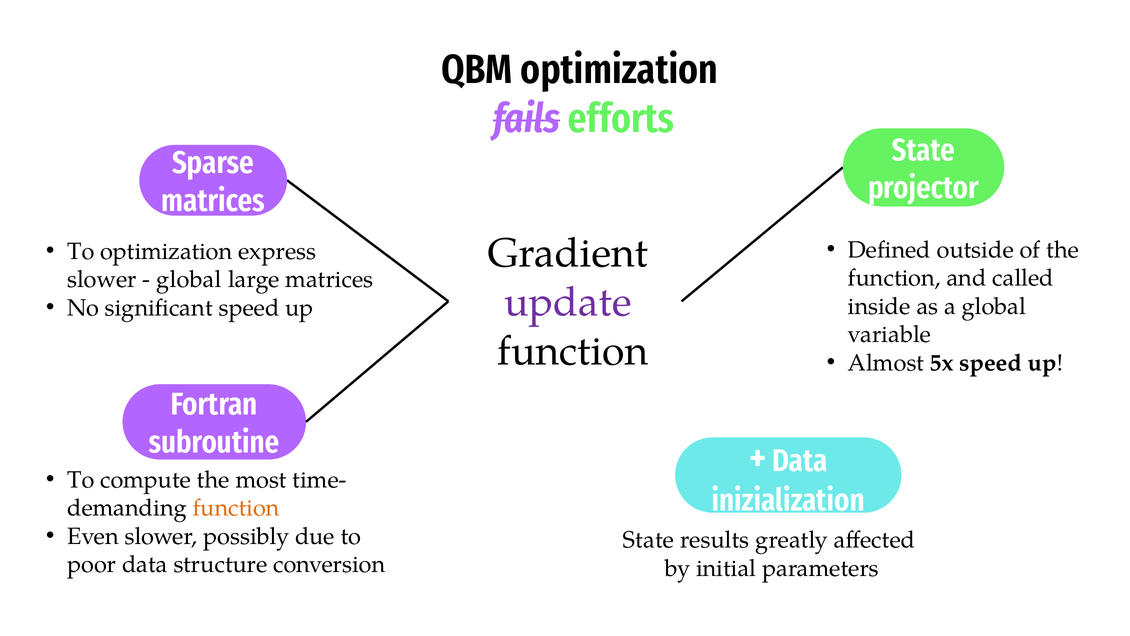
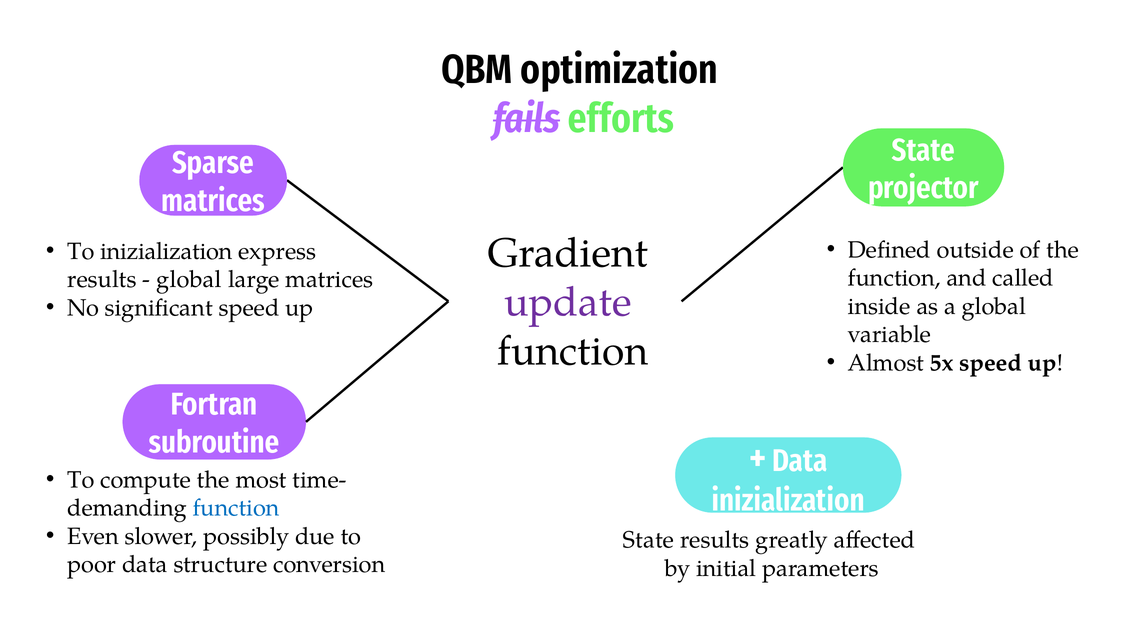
To optimization: optimization -> inizialization
slower at (102, 280): slower -> results
function at (236, 508) colour: orange -> blue
